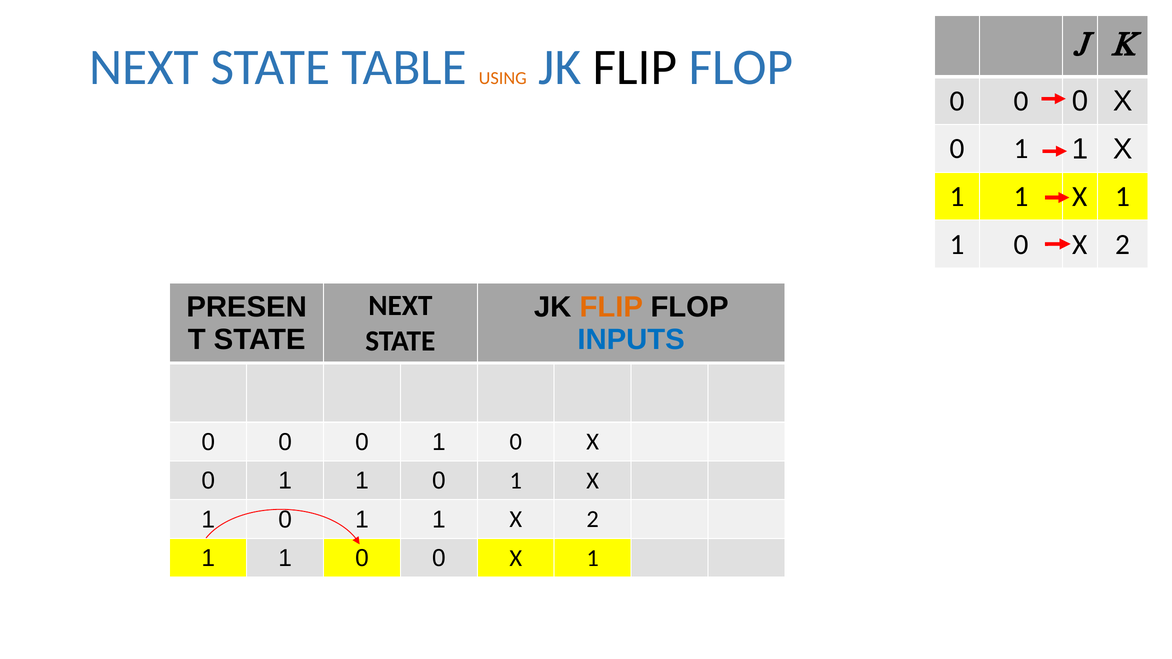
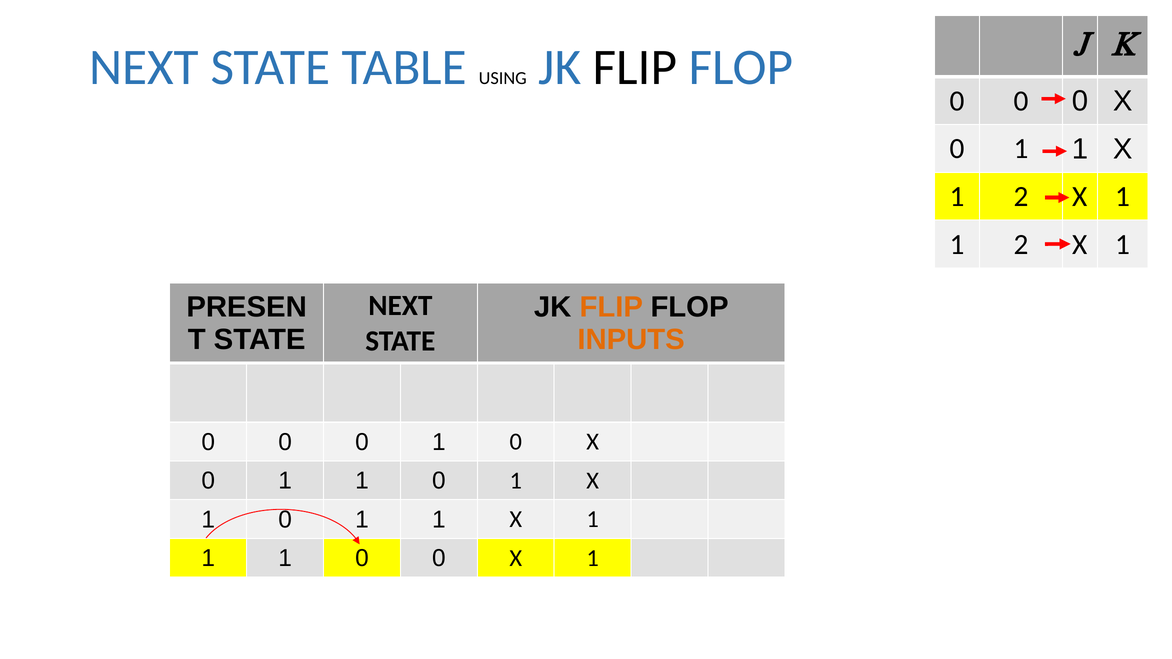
USING colour: orange -> black
1 at (1021, 197): 1 -> 2
0 at (1021, 245): 0 -> 2
2 at (1123, 245): 2 -> 1
INPUTS colour: blue -> orange
2 at (593, 519): 2 -> 1
